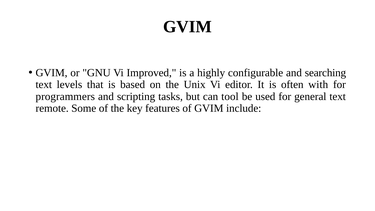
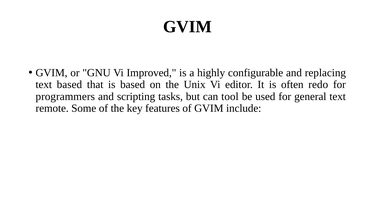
searching: searching -> replacing
text levels: levels -> based
with: with -> redo
